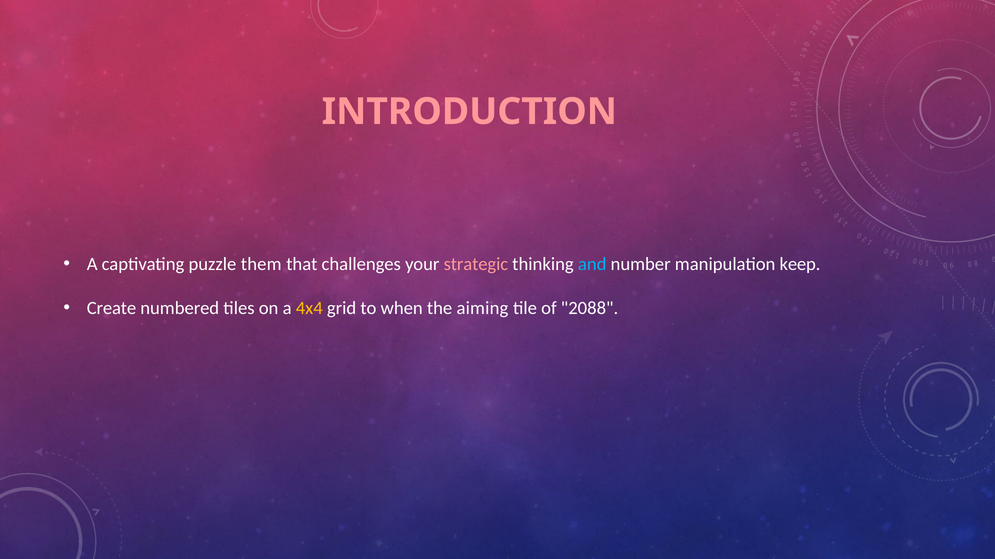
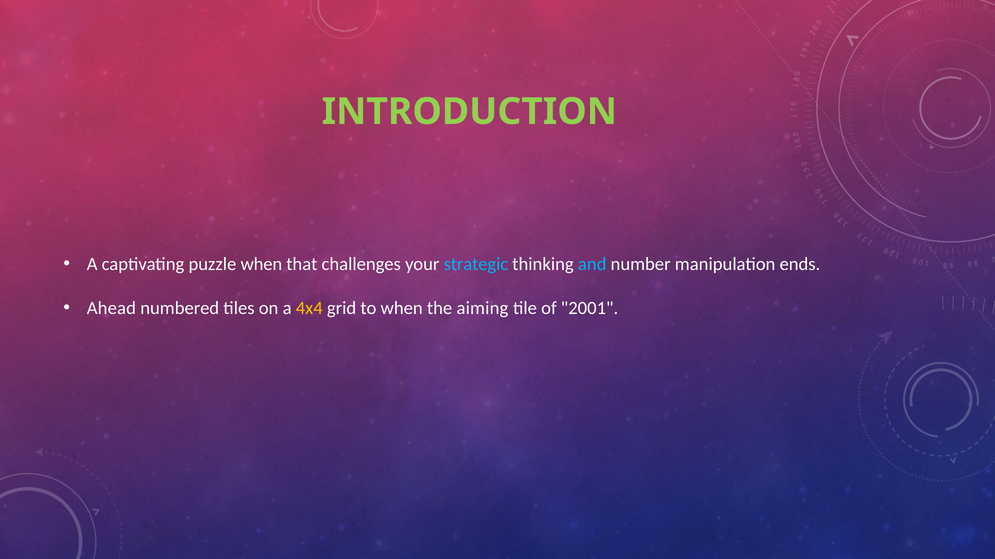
INTRODUCTION colour: pink -> light green
puzzle them: them -> when
strategic colour: pink -> light blue
keep: keep -> ends
Create: Create -> Ahead
2088: 2088 -> 2001
